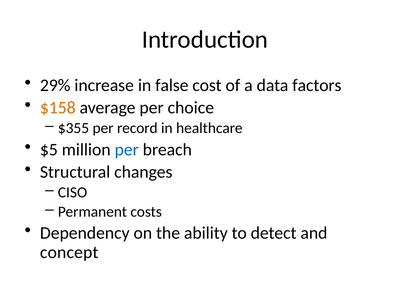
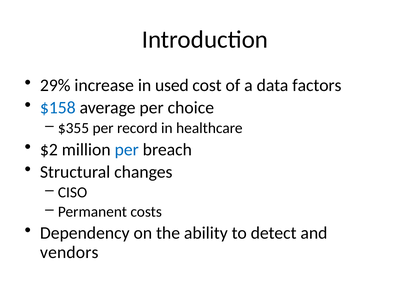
false: false -> used
$158 colour: orange -> blue
$5: $5 -> $2
concept: concept -> vendors
